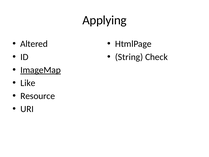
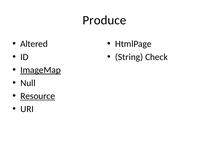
Applying: Applying -> Produce
Like: Like -> Null
Resource underline: none -> present
